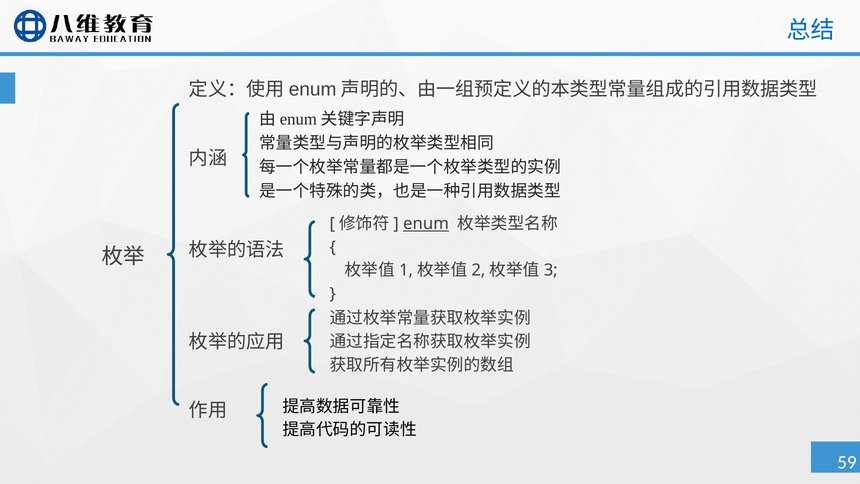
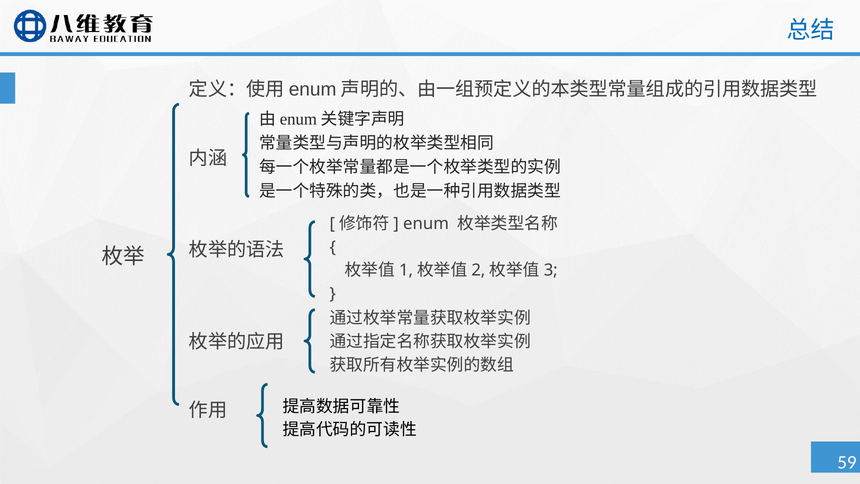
enum underline: present -> none
